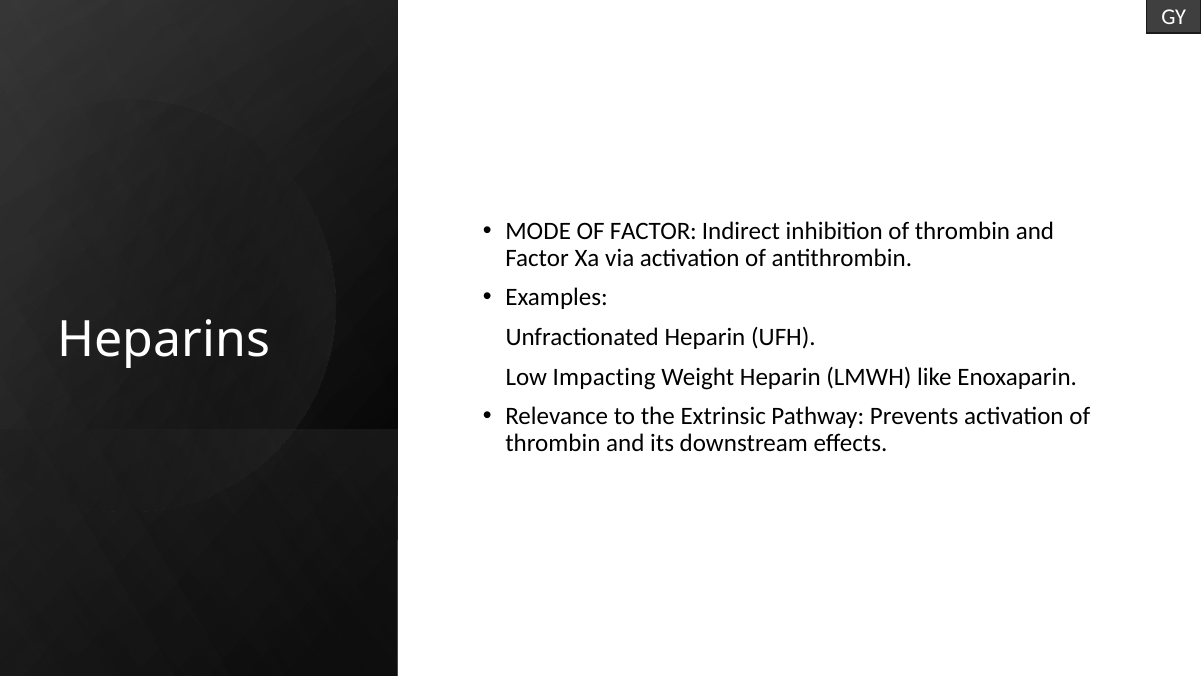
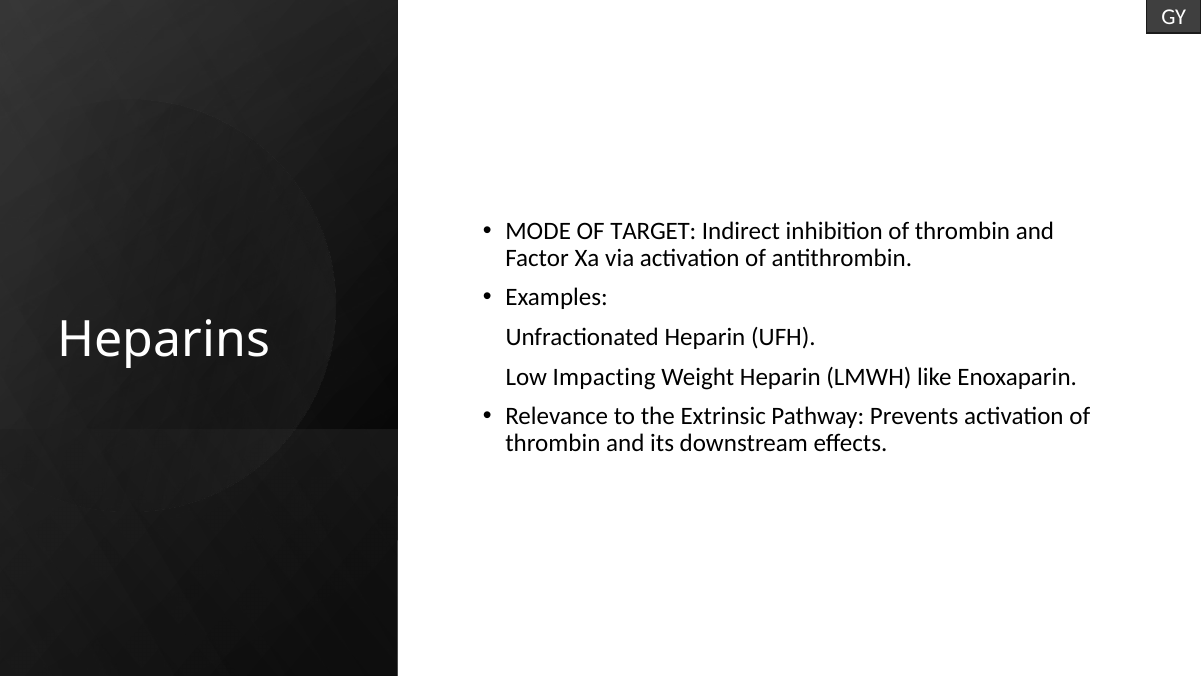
OF FACTOR: FACTOR -> TARGET
